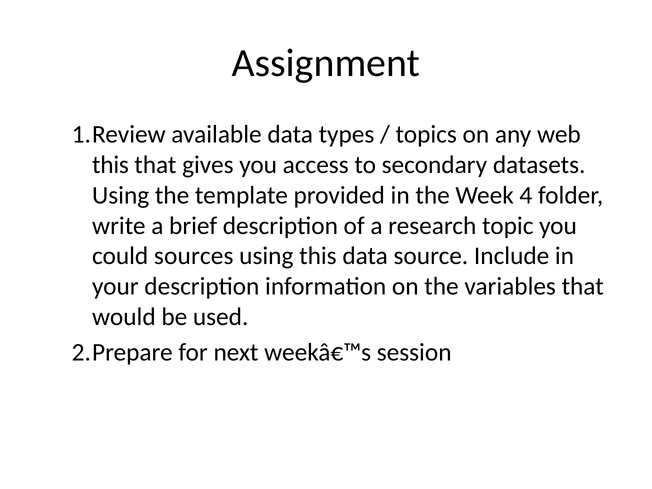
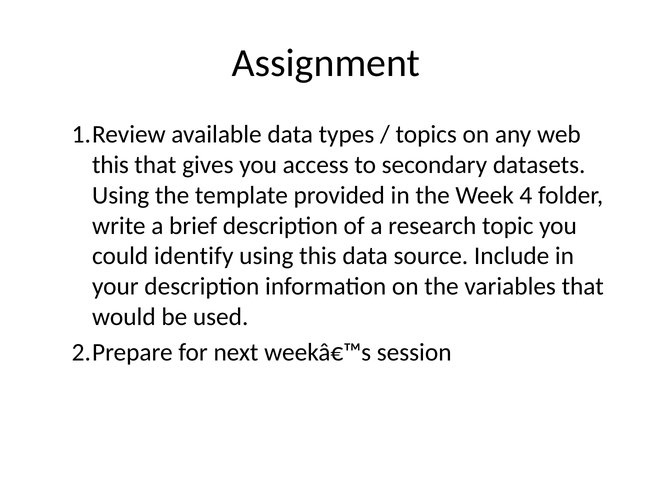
sources: sources -> identify
